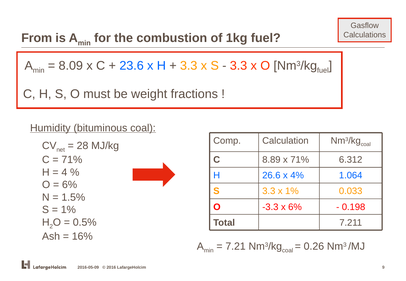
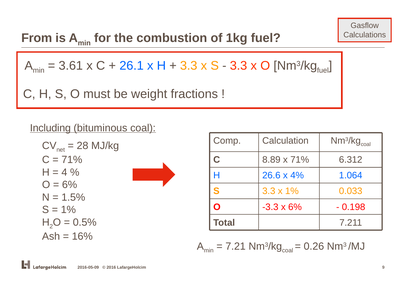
8.09: 8.09 -> 3.61
23.6: 23.6 -> 26.1
Humidity: Humidity -> Including
